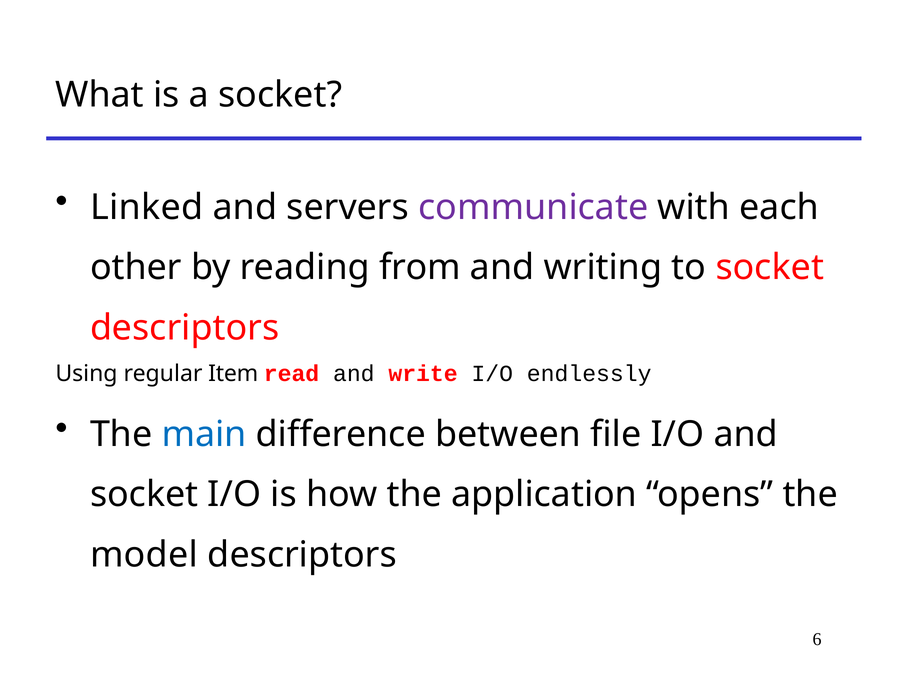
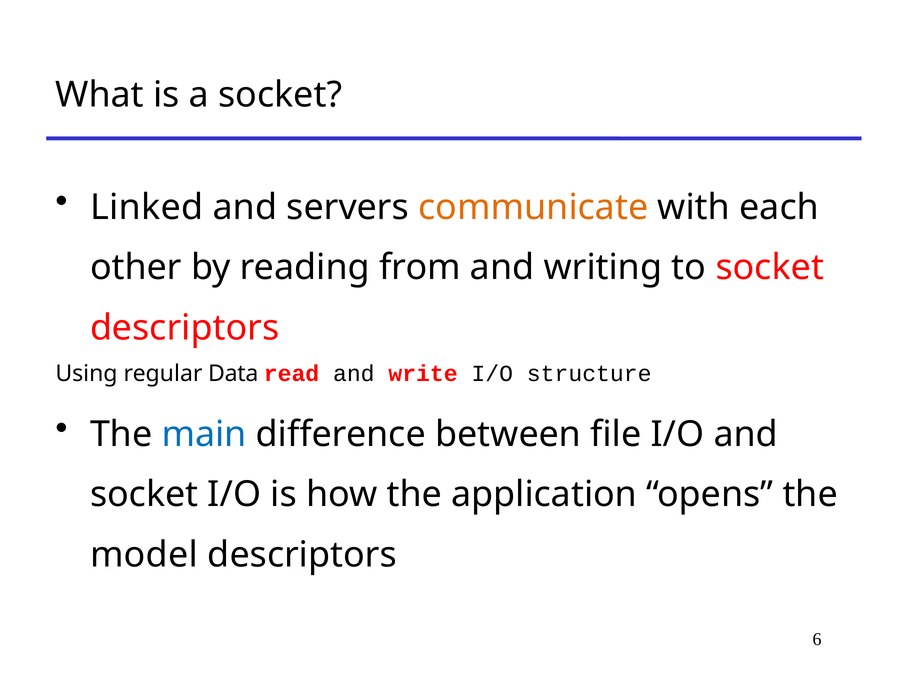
communicate colour: purple -> orange
Item: Item -> Data
endlessly: endlessly -> structure
